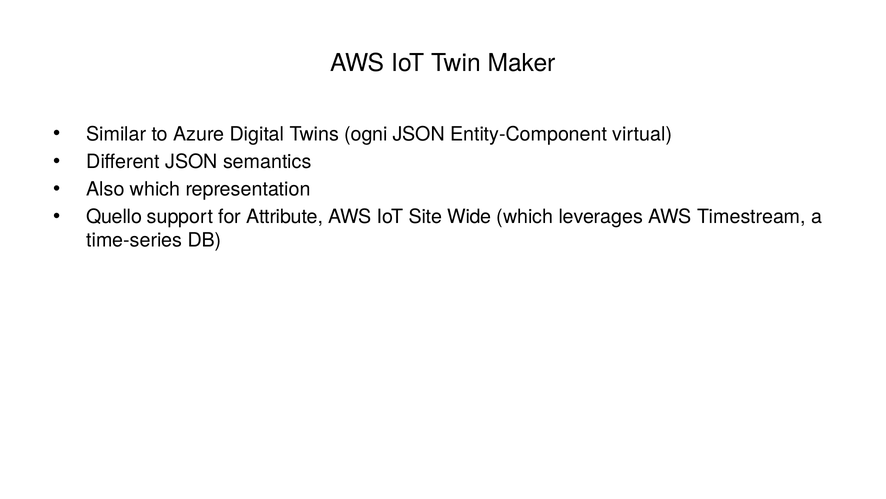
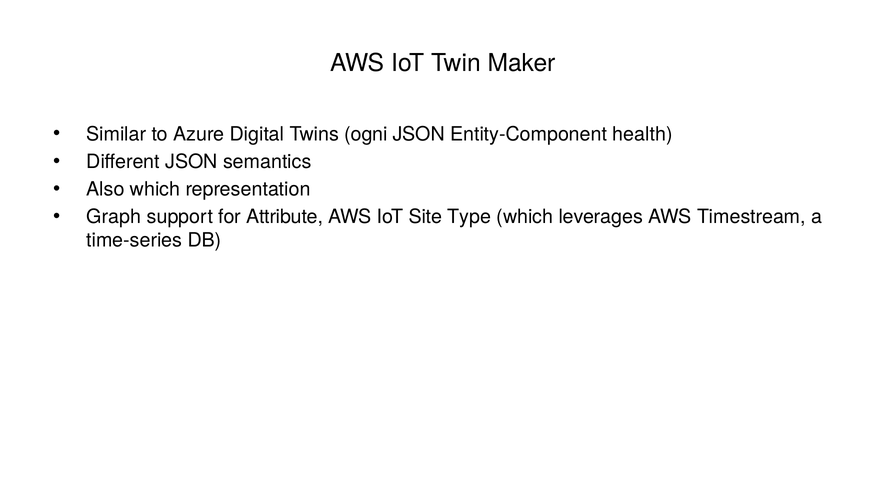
virtual: virtual -> health
Quello: Quello -> Graph
Wide: Wide -> Type
